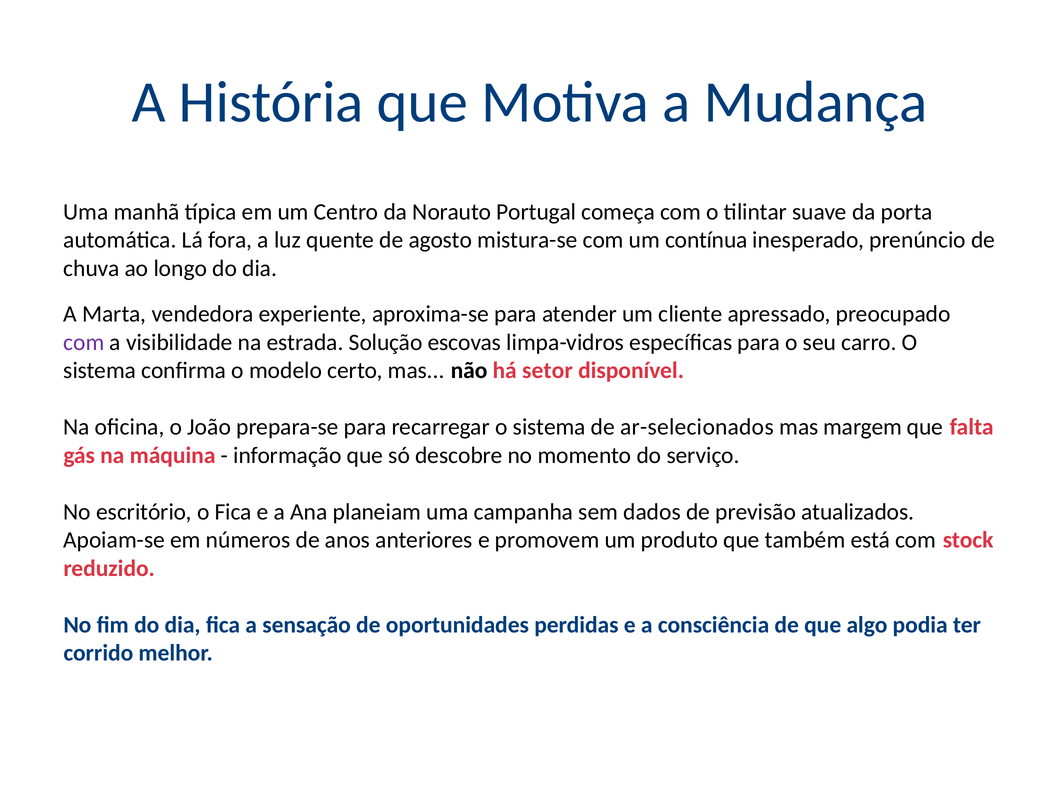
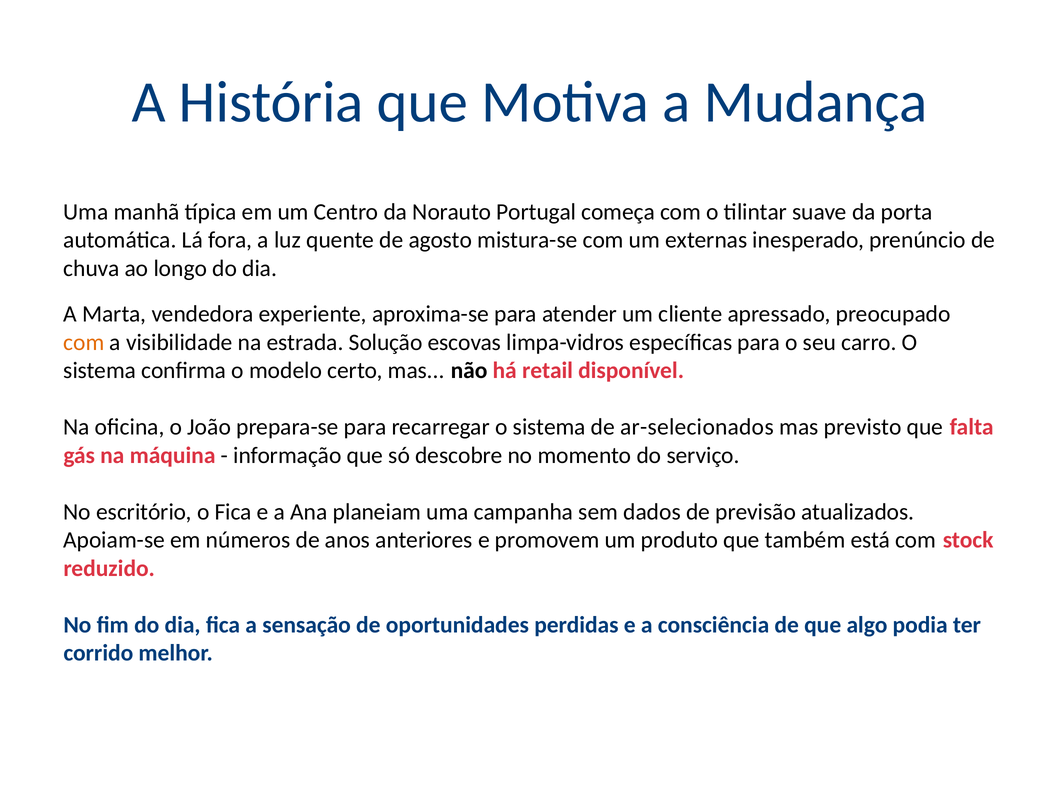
contínua: contínua -> externas
com at (84, 342) colour: purple -> orange
setor: setor -> retail
margem: margem -> previsto
